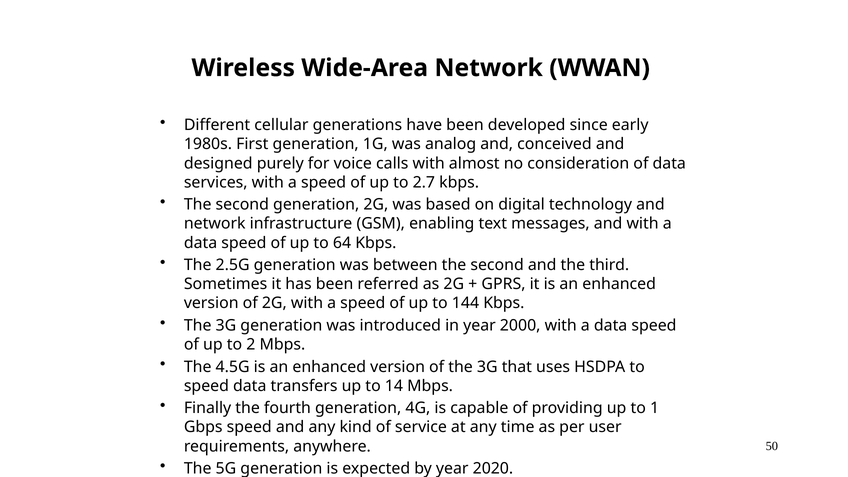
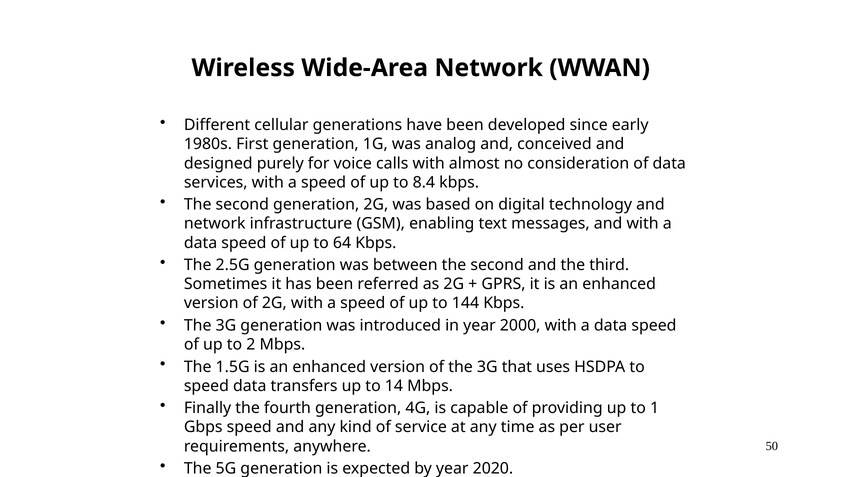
2.7: 2.7 -> 8.4
4.5G: 4.5G -> 1.5G
